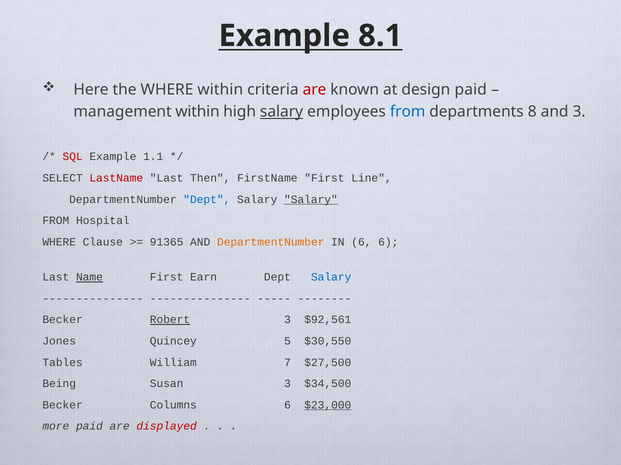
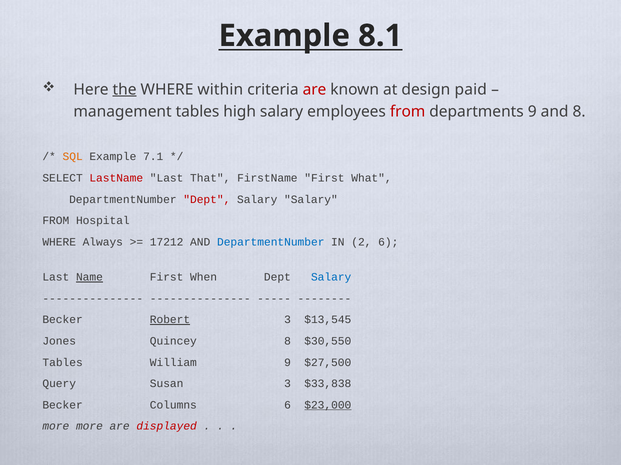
the underline: none -> present
management within: within -> tables
salary at (282, 112) underline: present -> none
from at (408, 112) colour: blue -> red
departments 8: 8 -> 9
and 3: 3 -> 8
SQL colour: red -> orange
1.1: 1.1 -> 7.1
Then: Then -> That
Line: Line -> What
Dept at (207, 200) colour: blue -> red
Salary at (311, 200) underline: present -> none
Clause: Clause -> Always
91365: 91365 -> 17212
DepartmentNumber at (271, 242) colour: orange -> blue
IN 6: 6 -> 2
Earn: Earn -> When
$92,561: $92,561 -> $13,545
Quincey 5: 5 -> 8
William 7: 7 -> 9
Being: Being -> Query
$34,500: $34,500 -> $33,838
more paid: paid -> more
